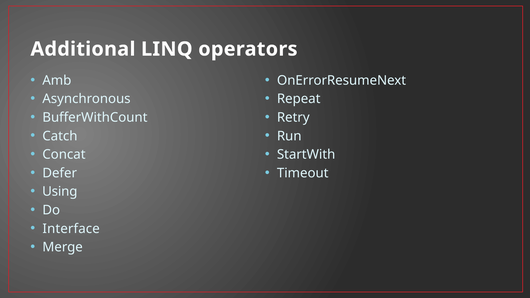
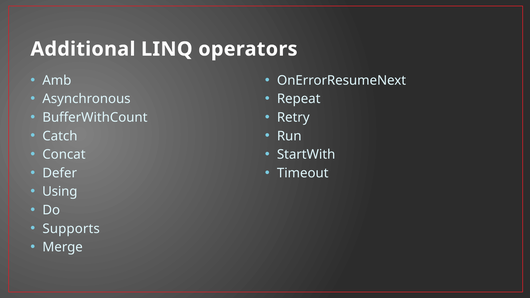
Interface: Interface -> Supports
